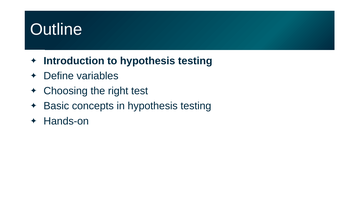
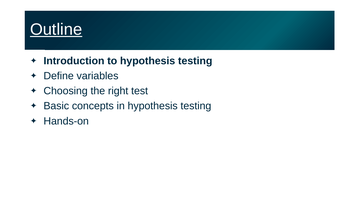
Outline underline: none -> present
